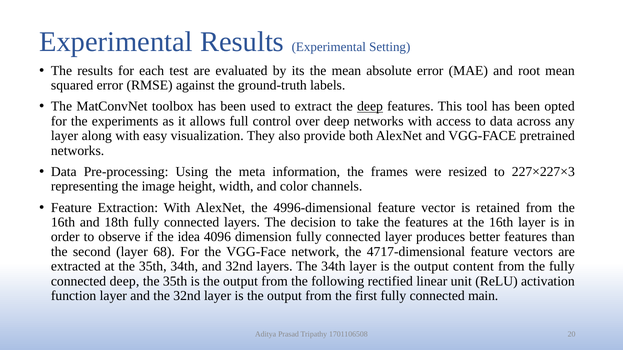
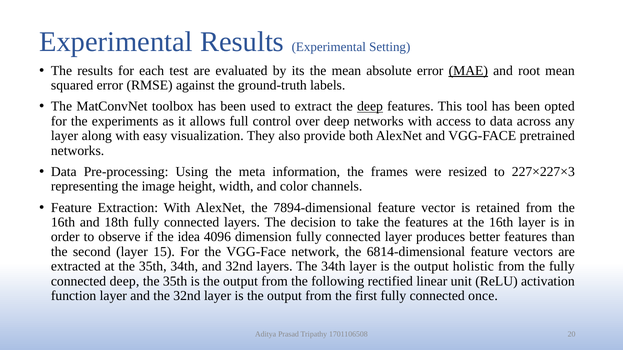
MAE underline: none -> present
4996-dimensional: 4996-dimensional -> 7894-dimensional
68: 68 -> 15
4717-dimensional: 4717-dimensional -> 6814-dimensional
content: content -> holistic
main: main -> once
